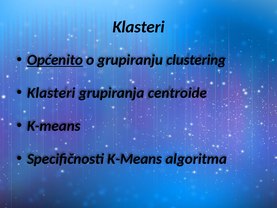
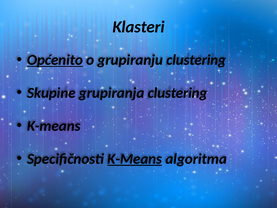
Klasteri at (51, 93): Klasteri -> Skupine
grupiranja centroide: centroide -> clustering
K-Means at (135, 159) underline: none -> present
